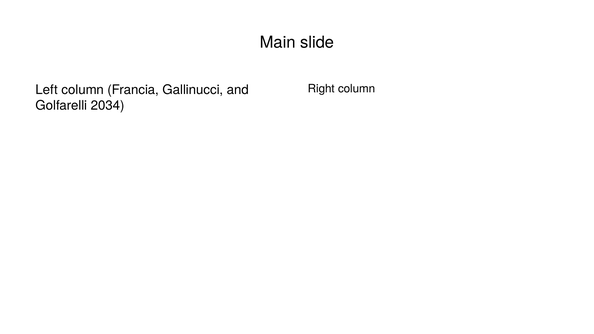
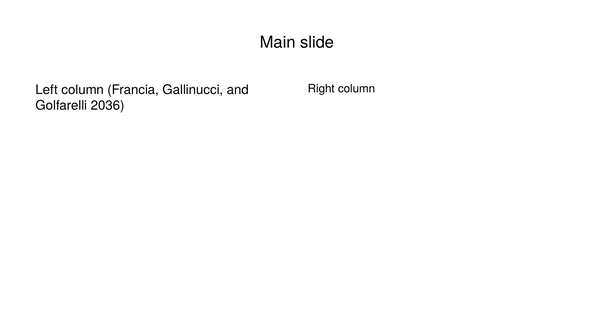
2034: 2034 -> 2036
